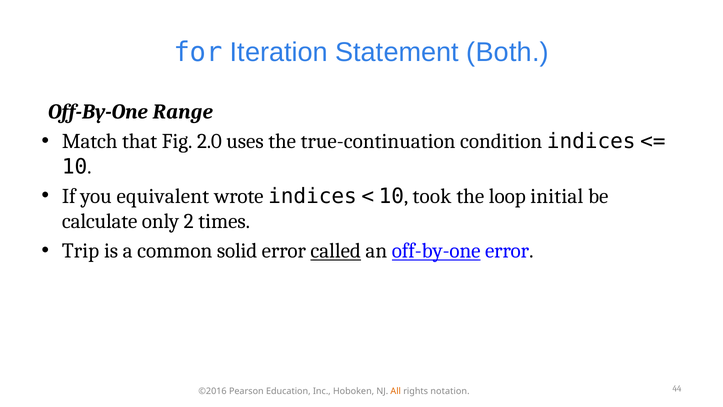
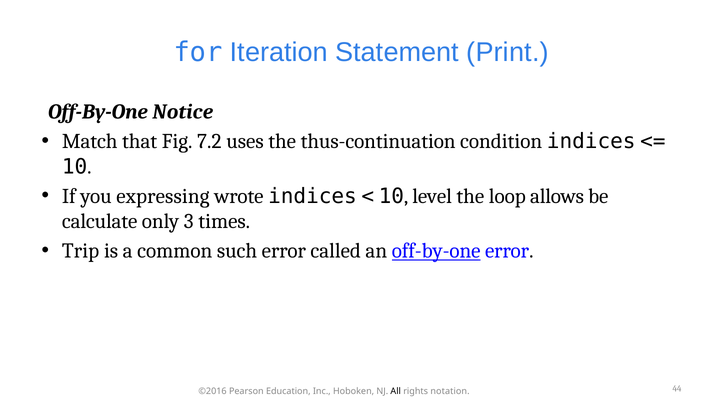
Both: Both -> Print
Range: Range -> Notice
2.0: 2.0 -> 7.2
true-continuation: true-continuation -> thus-continuation
equivalent: equivalent -> expressing
took: took -> level
initial: initial -> allows
2: 2 -> 3
solid: solid -> such
called underline: present -> none
All colour: orange -> black
